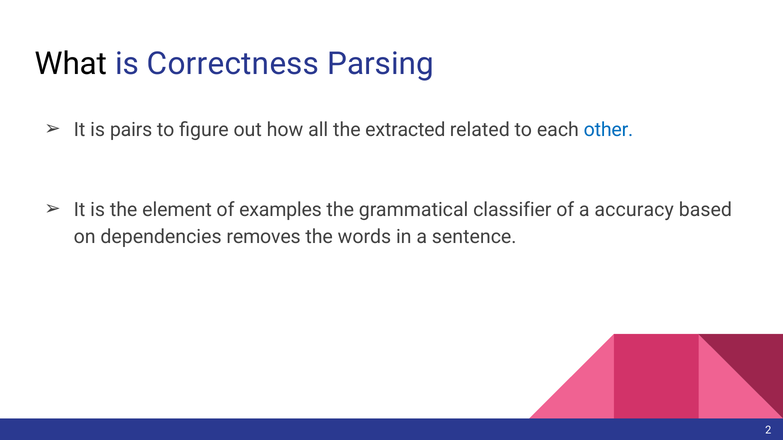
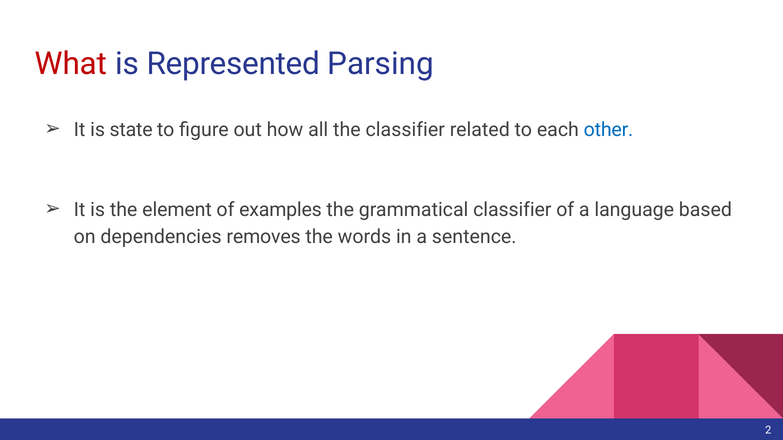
What colour: black -> red
Correctness: Correctness -> Represented
pairs: pairs -> state
the extracted: extracted -> classifier
accuracy: accuracy -> language
